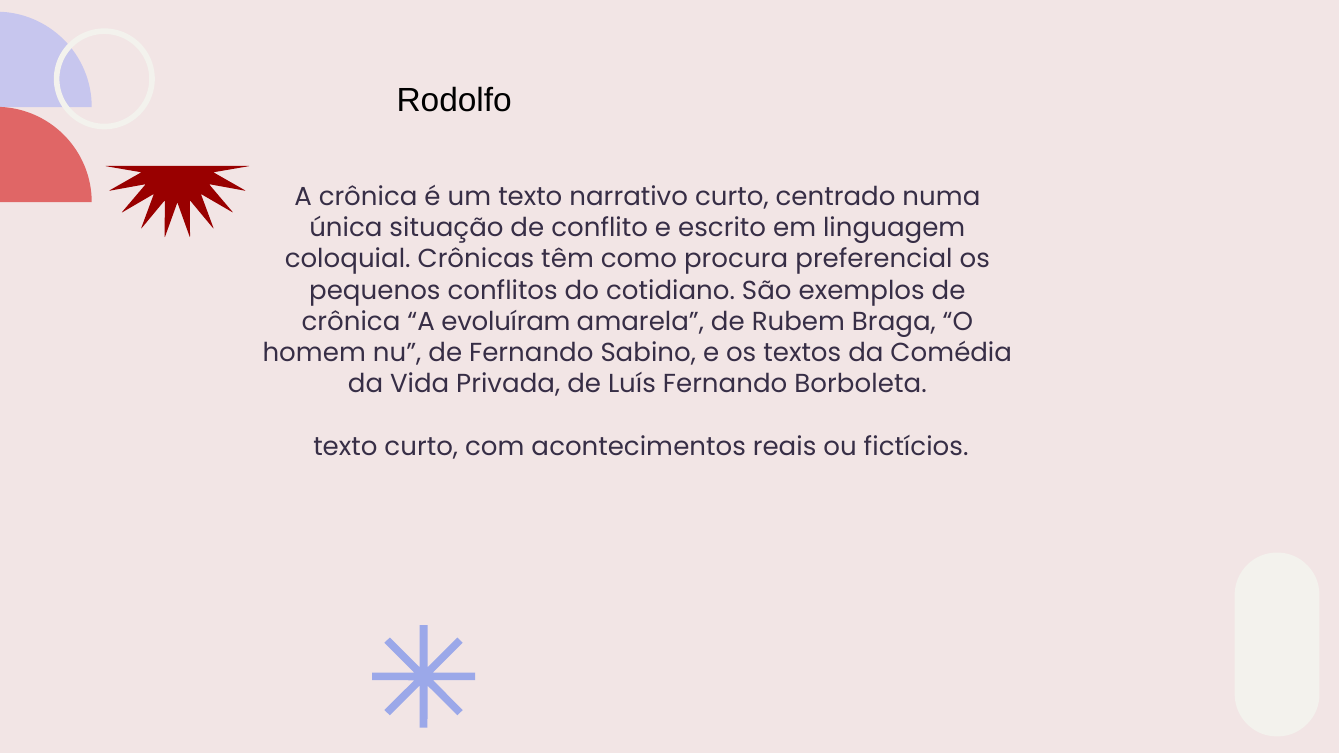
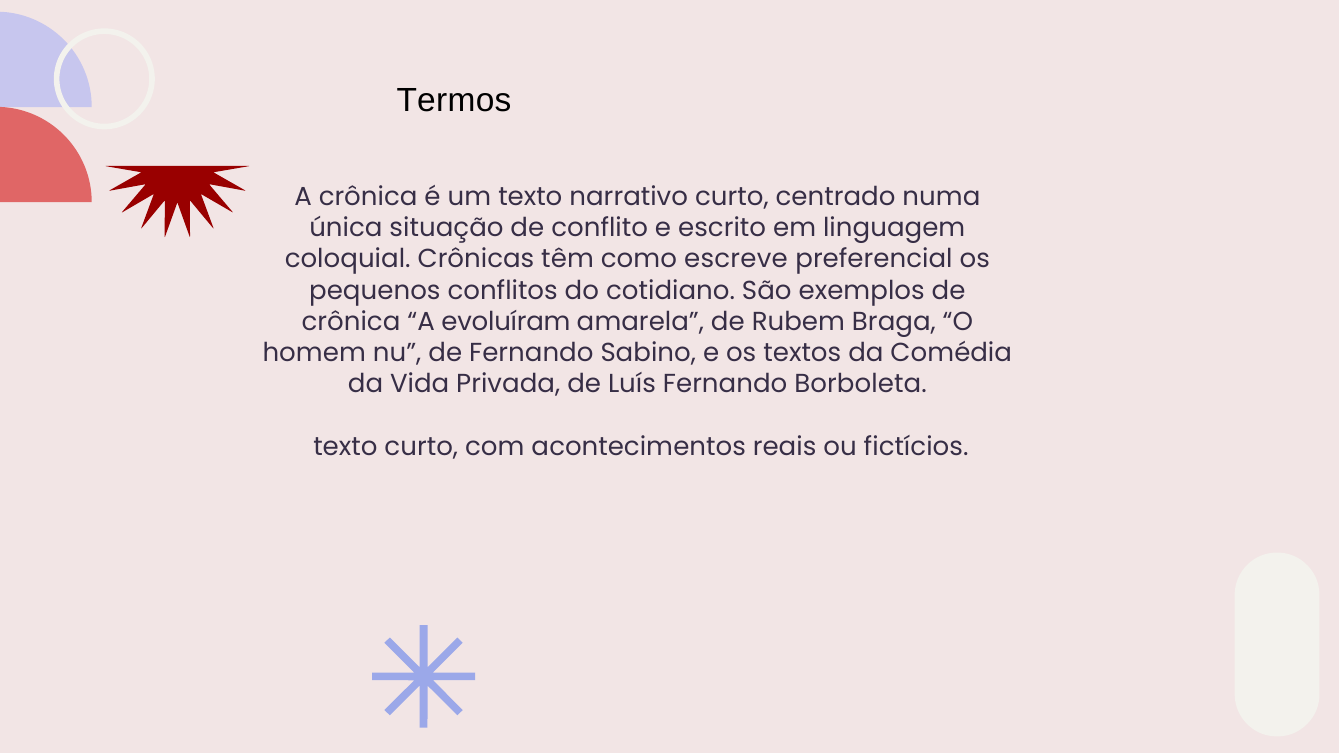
Rodolfo: Rodolfo -> Termos
procura: procura -> escreve
